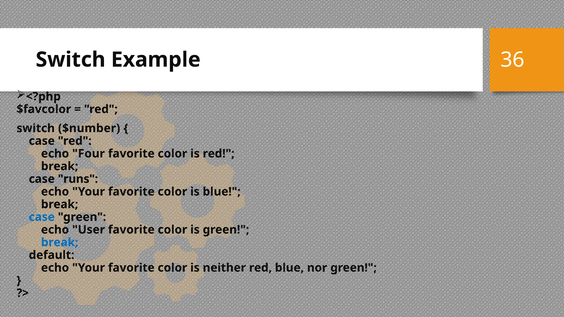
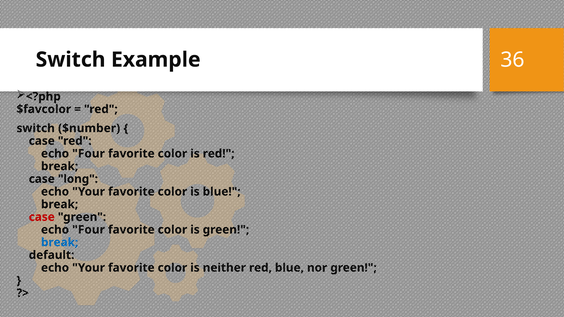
runs: runs -> long
case at (42, 217) colour: blue -> red
User at (89, 230): User -> Four
